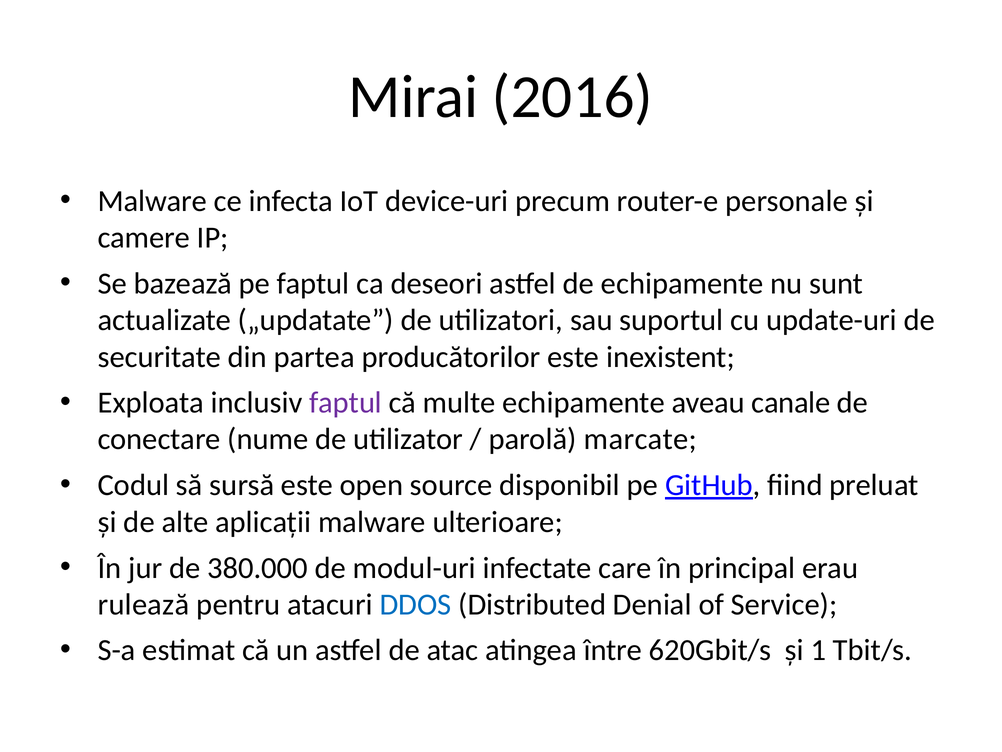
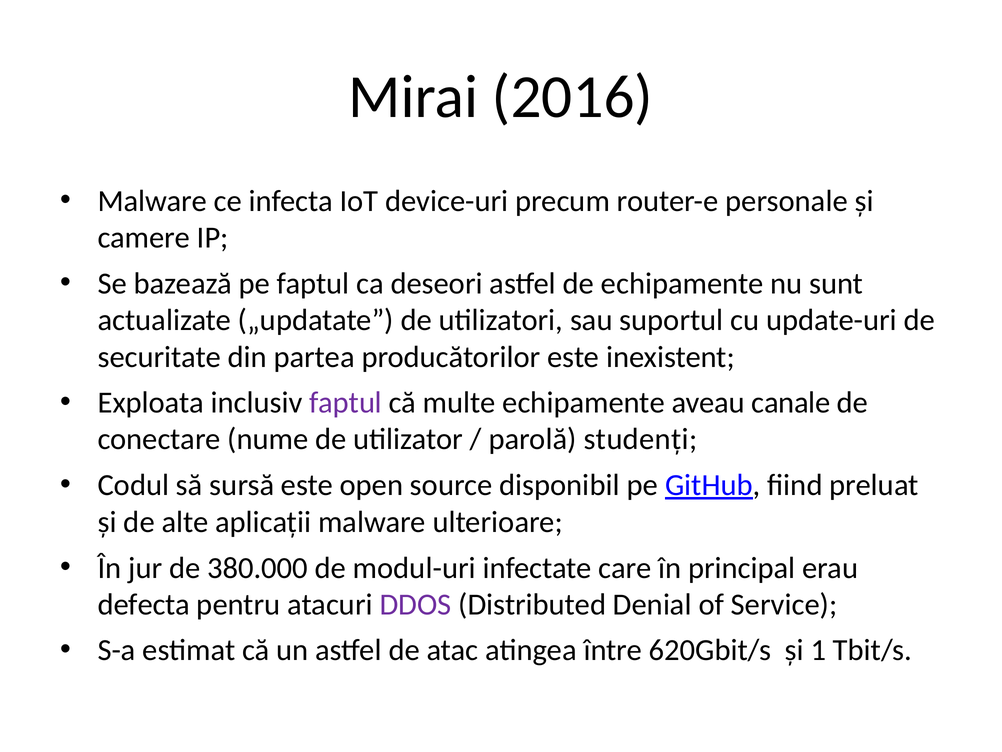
marcate: marcate -> studenți
rulează: rulează -> defecta
DDOS colour: blue -> purple
